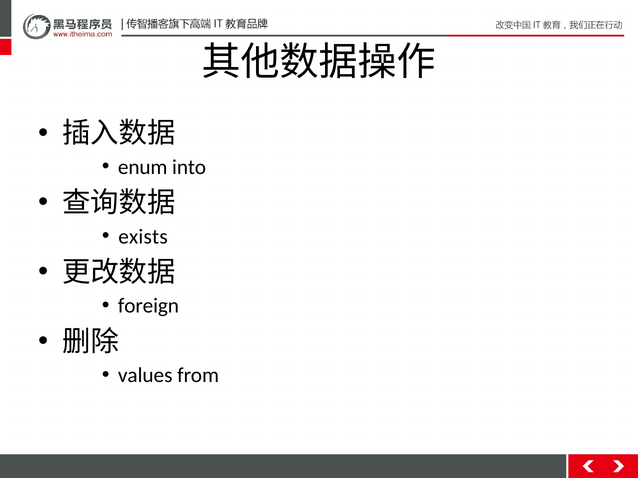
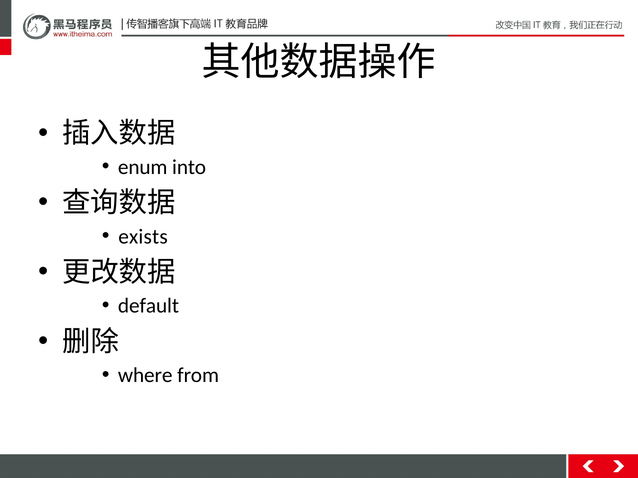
foreign: foreign -> default
values: values -> where
